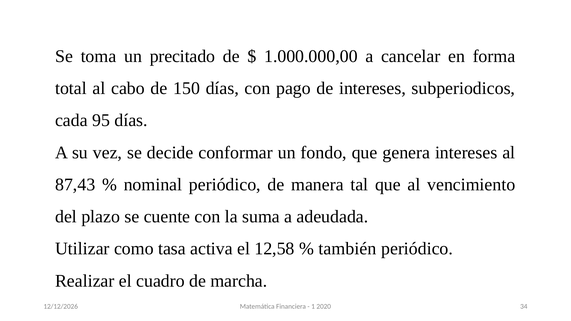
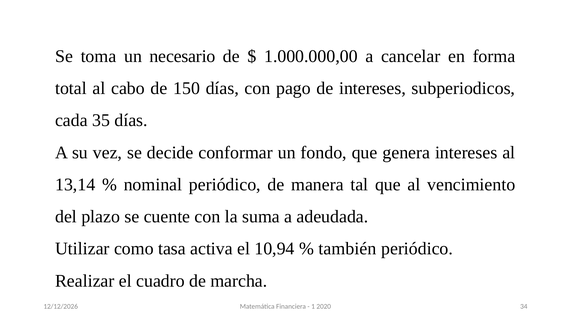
precitado: precitado -> necesario
95: 95 -> 35
87,43: 87,43 -> 13,14
12,58: 12,58 -> 10,94
